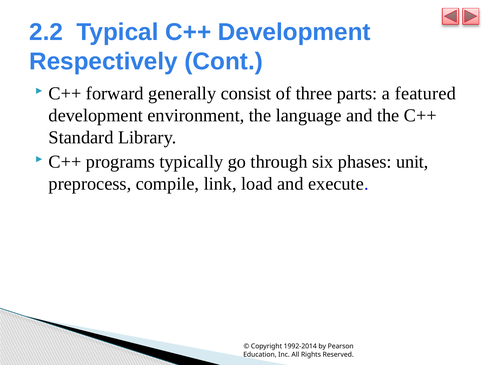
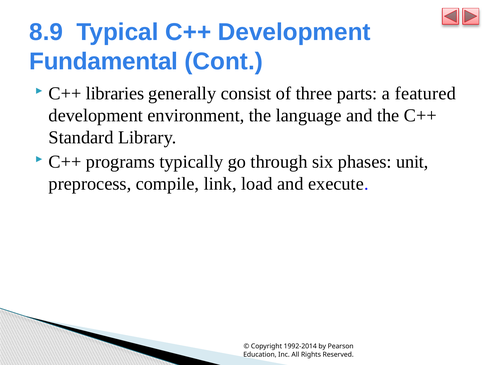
2.2: 2.2 -> 8.9
Respectively: Respectively -> Fundamental
forward: forward -> libraries
